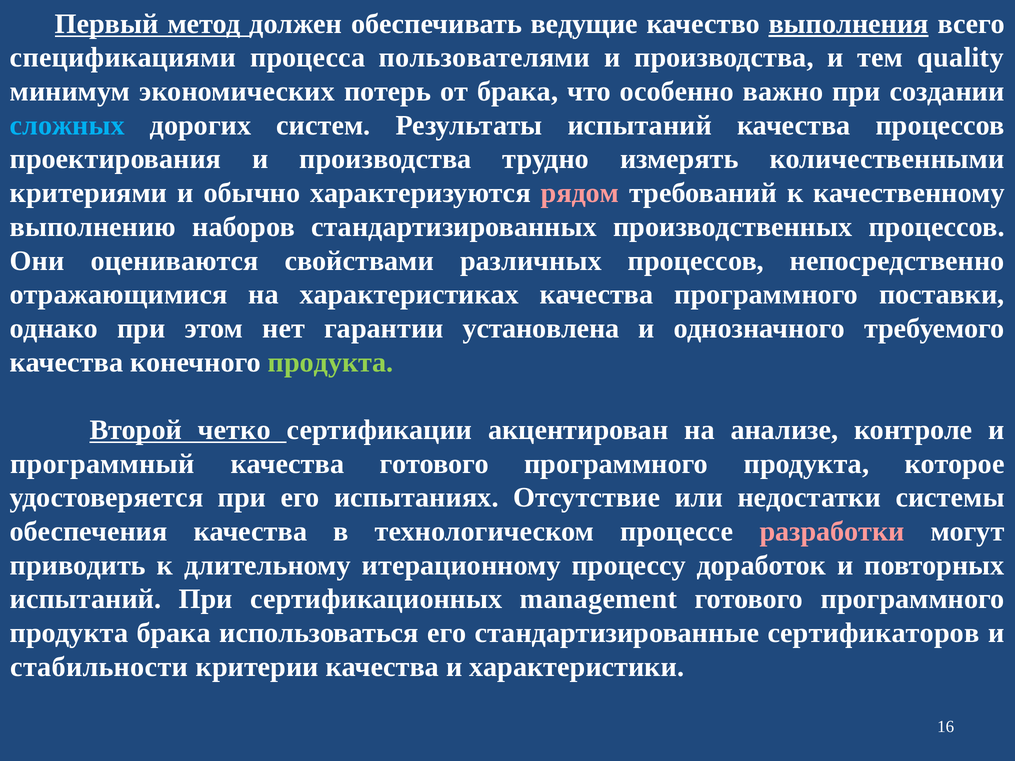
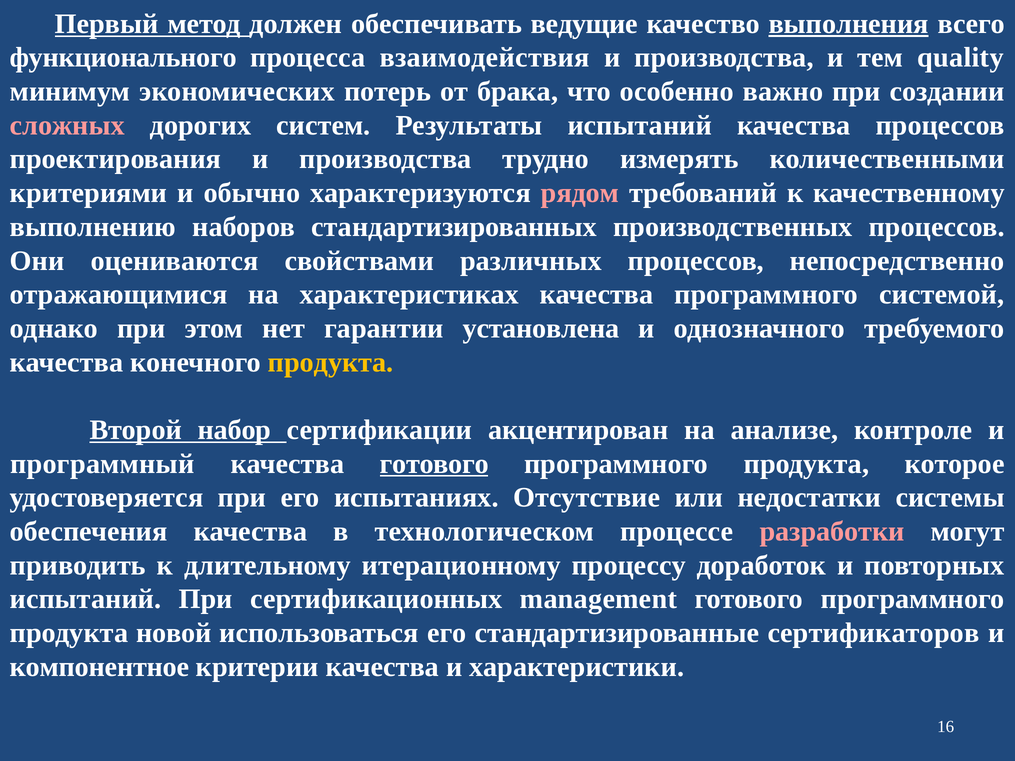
спецификациями: спецификациями -> функционального
пользователями: пользователями -> взаимодействия
сложных colour: light blue -> pink
поставки: поставки -> системой
продукта at (331, 362) colour: light green -> yellow
четко: четко -> набор
готового at (434, 464) underline: none -> present
продукта брака: брака -> новой
стабильности: стабильности -> компонентное
